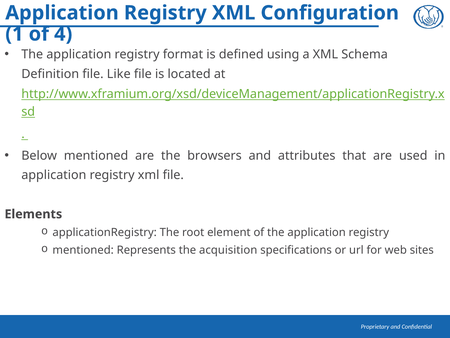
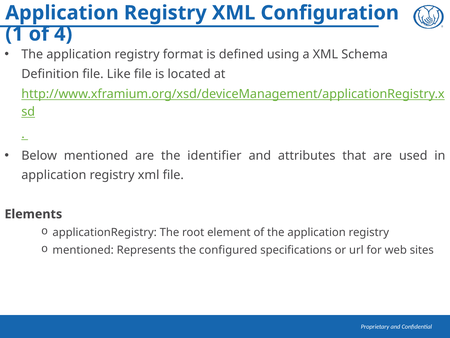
browsers: browsers -> identifier
acquisition: acquisition -> configured
